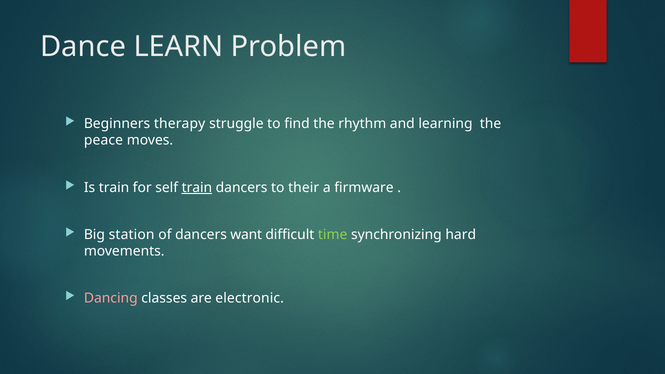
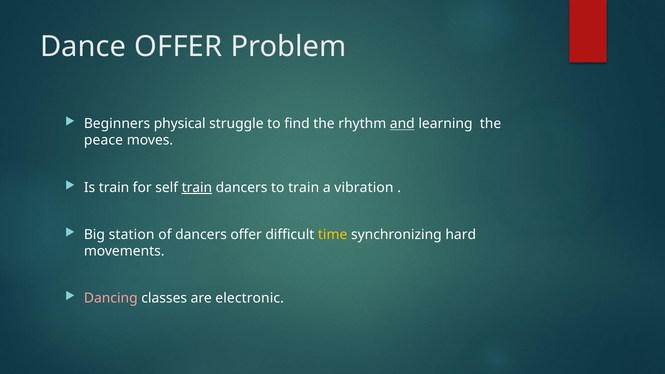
Dance LEARN: LEARN -> OFFER
therapy: therapy -> physical
and underline: none -> present
to their: their -> train
firmware: firmware -> vibration
dancers want: want -> offer
time colour: light green -> yellow
